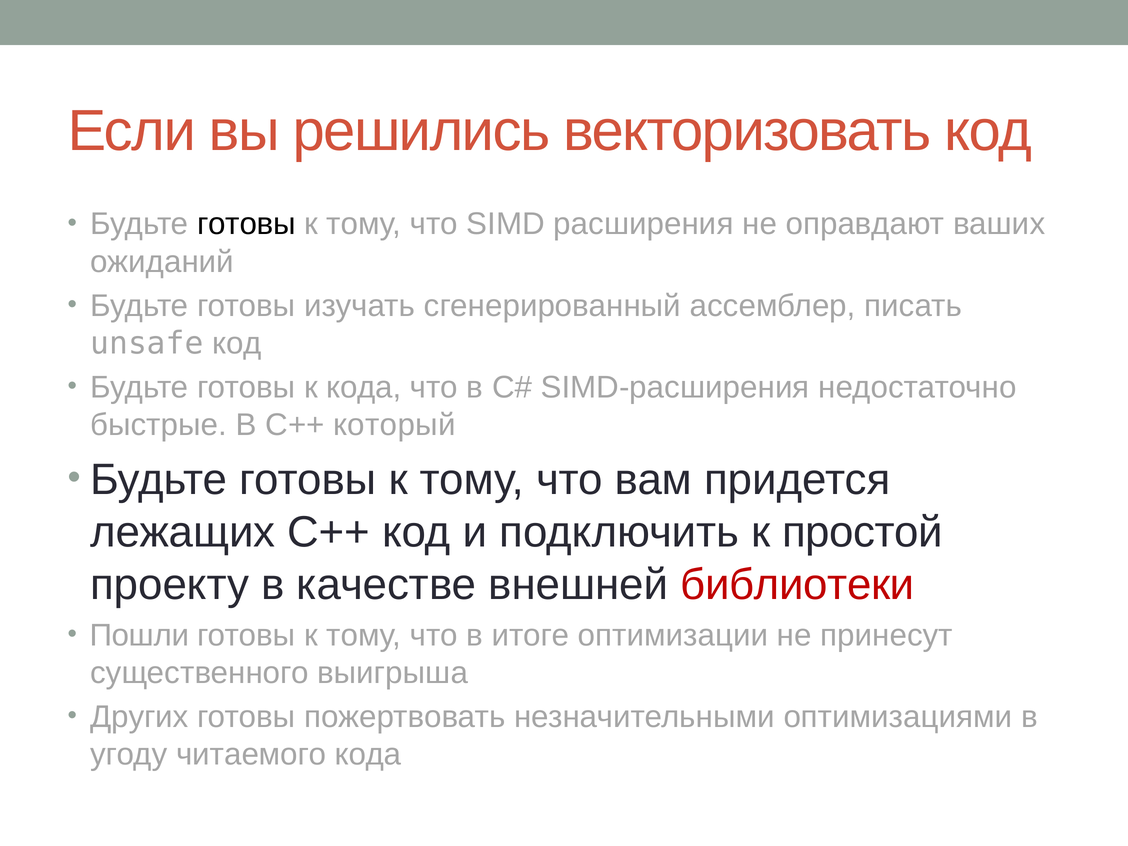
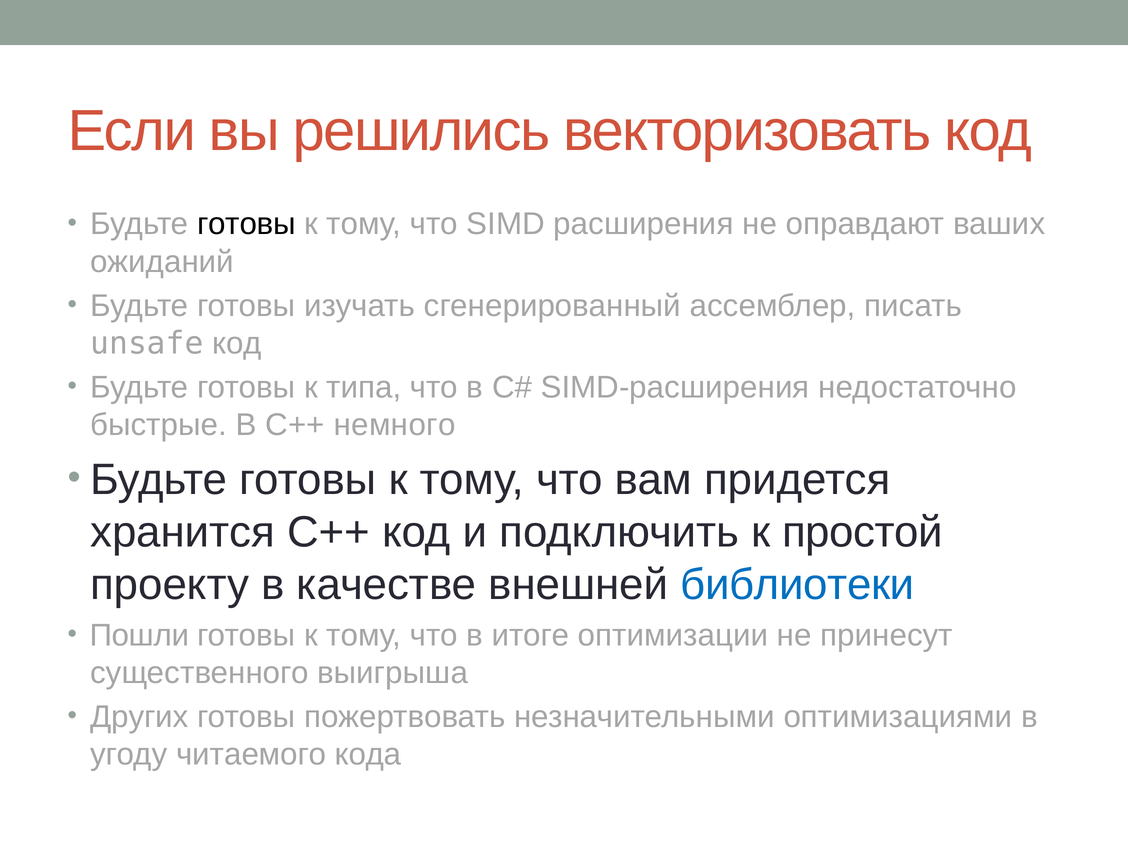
к кода: кода -> типа
который: который -> немного
лежащих: лежащих -> хранится
библиотеки colour: red -> blue
